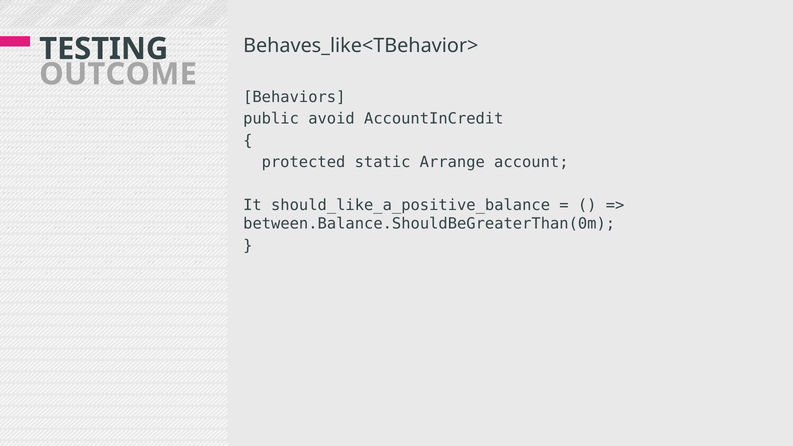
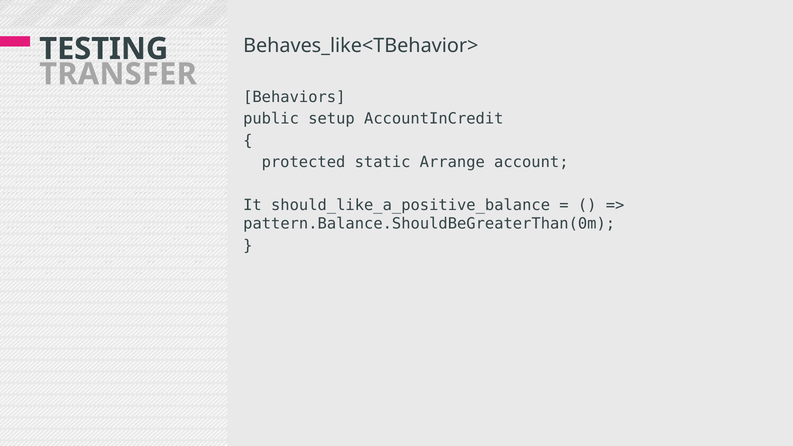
OUTCOME: OUTCOME -> TRANSFER
avoid: avoid -> setup
between.Balance.ShouldBeGreaterThan(0m: between.Balance.ShouldBeGreaterThan(0m -> pattern.Balance.ShouldBeGreaterThan(0m
